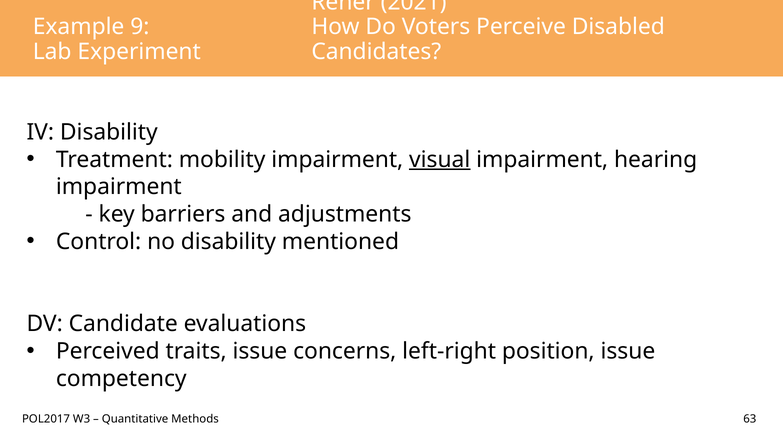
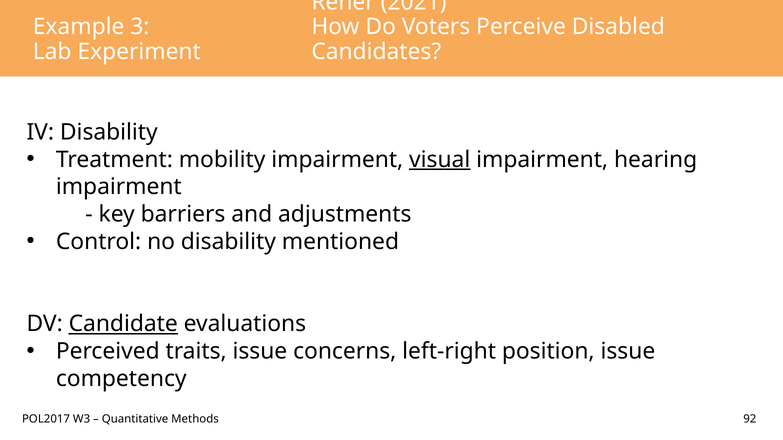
9: 9 -> 3
Candidate underline: none -> present
63: 63 -> 92
